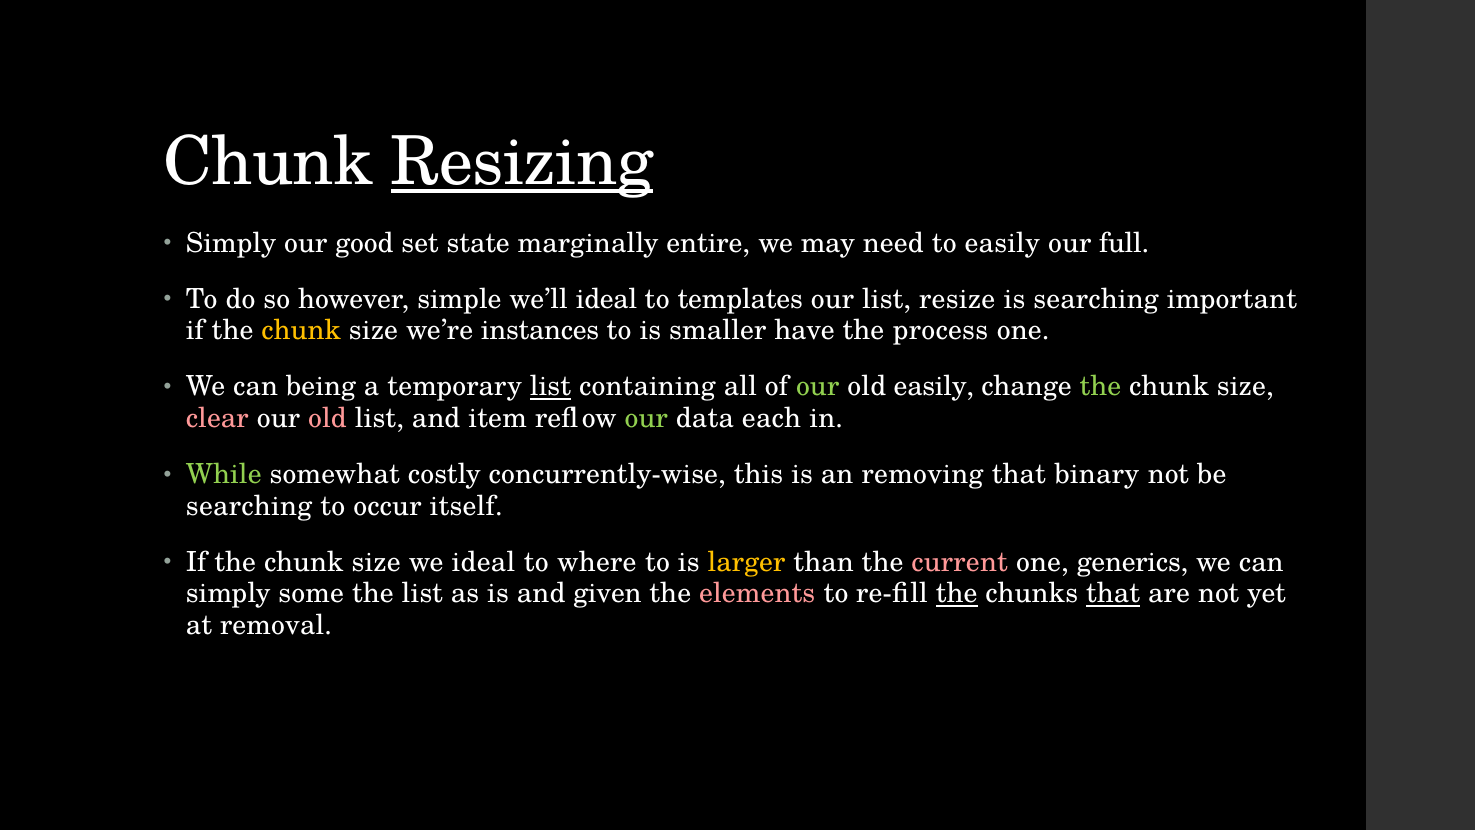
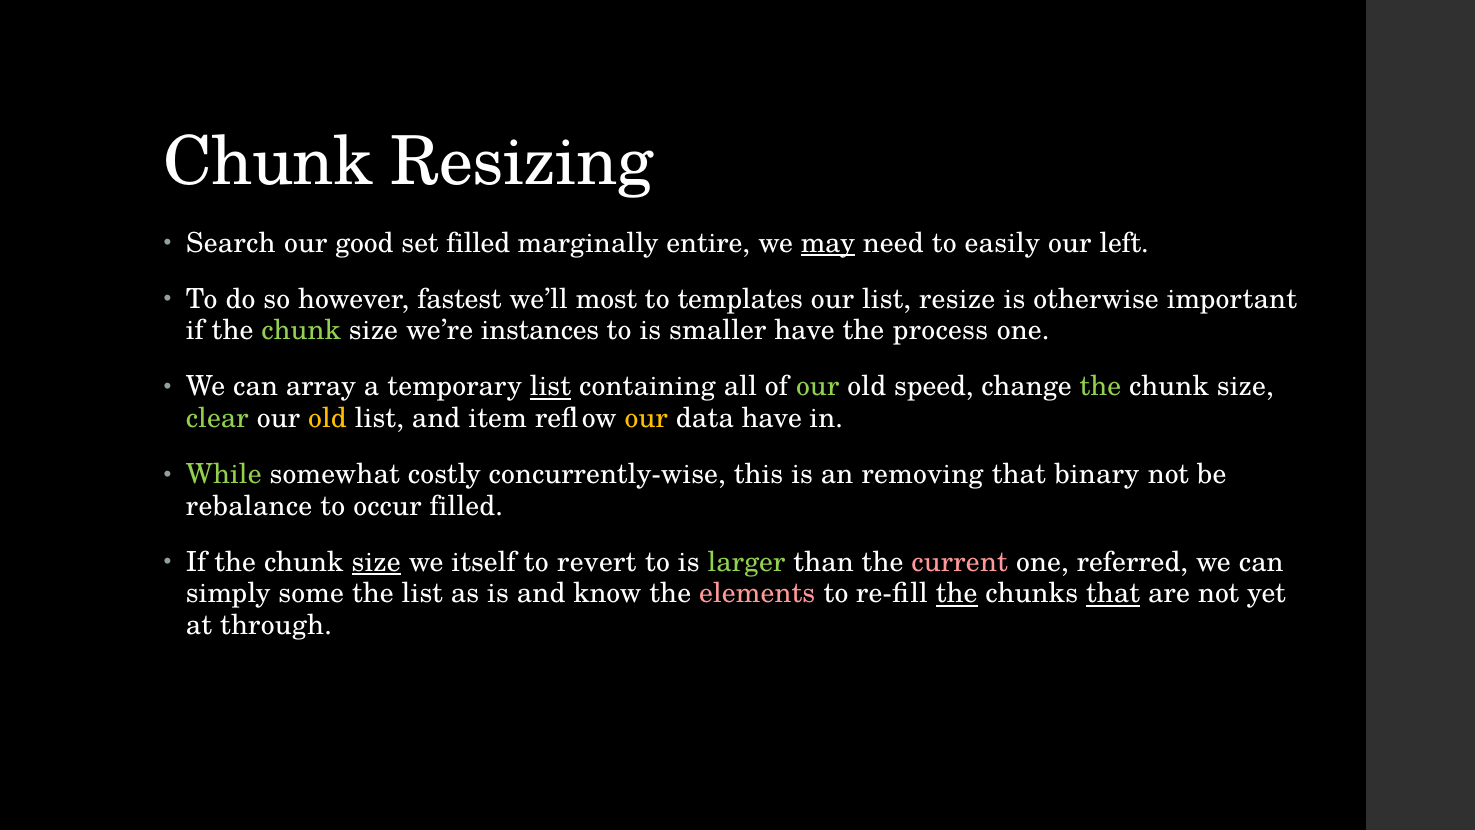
Resizing underline: present -> none
Simply at (231, 243): Simply -> Search
set state: state -> filled
may underline: none -> present
full: full -> left
simple: simple -> fastest
we’ll ideal: ideal -> most
is searching: searching -> otherwise
chunk at (301, 331) colour: yellow -> light green
being: being -> array
old easily: easily -> speed
clear colour: pink -> light green
old at (327, 418) colour: pink -> yellow
our at (646, 418) colour: light green -> yellow
data each: each -> have
searching at (249, 506): searching -> rebalance
occur itself: itself -> filled
size at (376, 562) underline: none -> present
we ideal: ideal -> itself
where: where -> revert
larger colour: yellow -> light green
generics: generics -> referred
given: given -> know
removal: removal -> through
